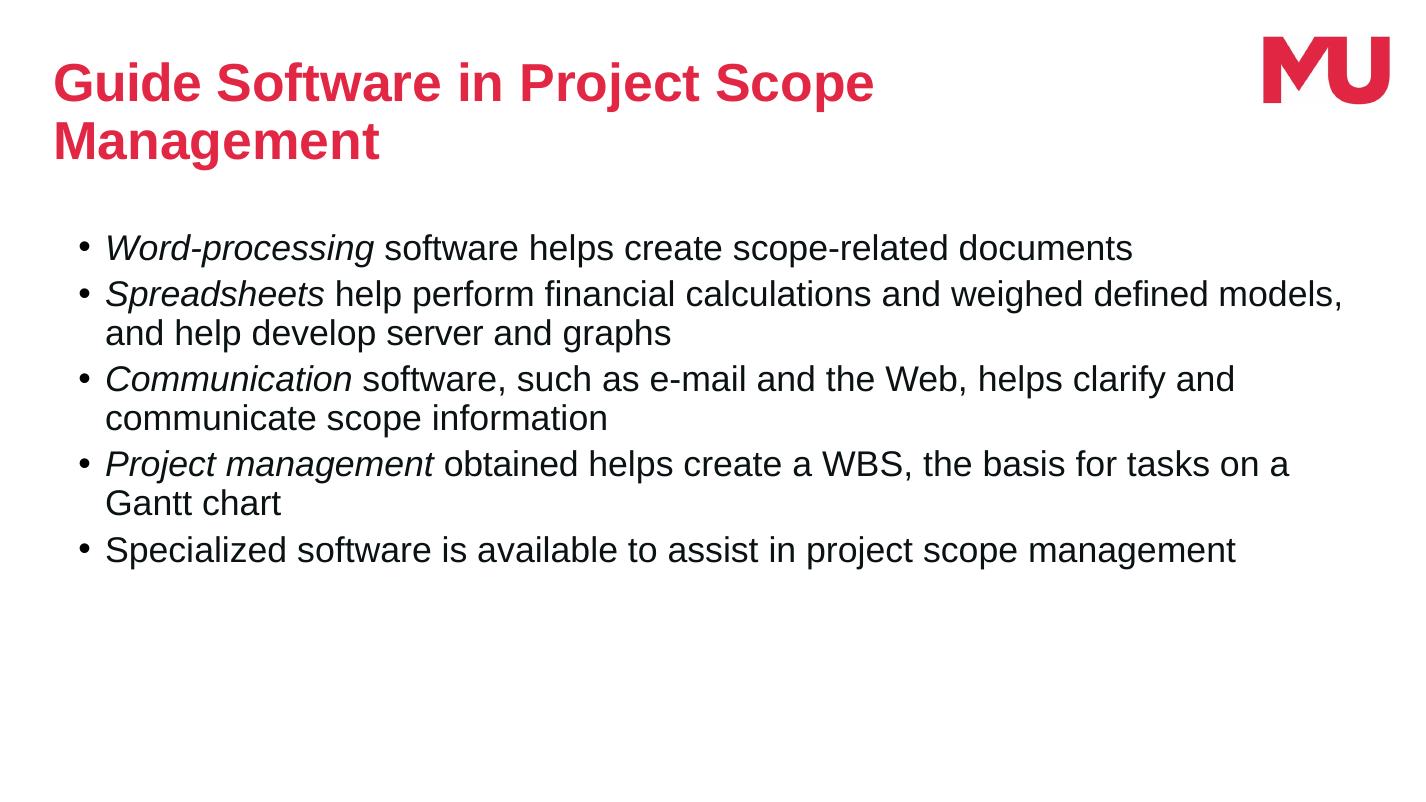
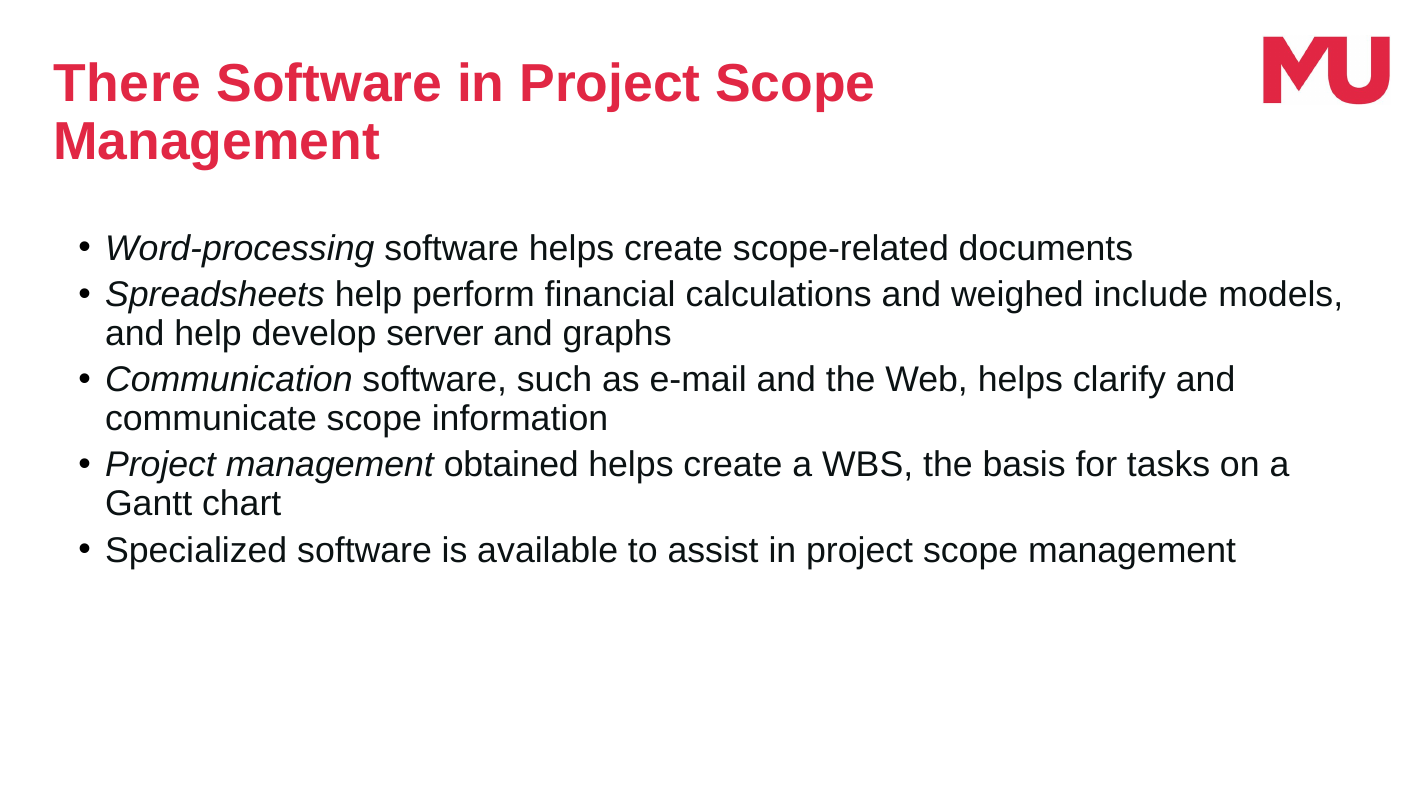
Guide: Guide -> There
defined: defined -> include
